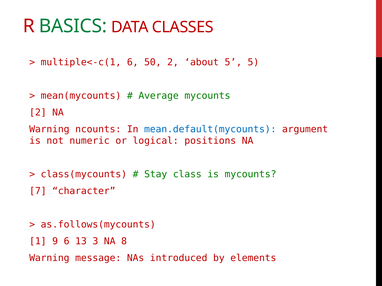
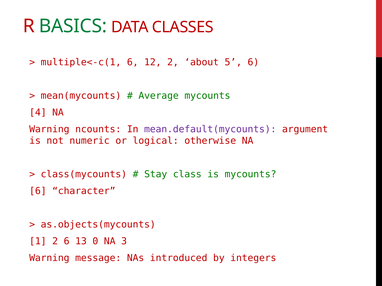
50: 50 -> 12
5 5: 5 -> 6
2 at (38, 113): 2 -> 4
mean.default(mycounts colour: blue -> purple
positions: positions -> otherwise
7 at (38, 191): 7 -> 6
as.follows(mycounts: as.follows(mycounts -> as.objects(mycounts
1 9: 9 -> 2
3: 3 -> 0
8: 8 -> 3
elements: elements -> integers
